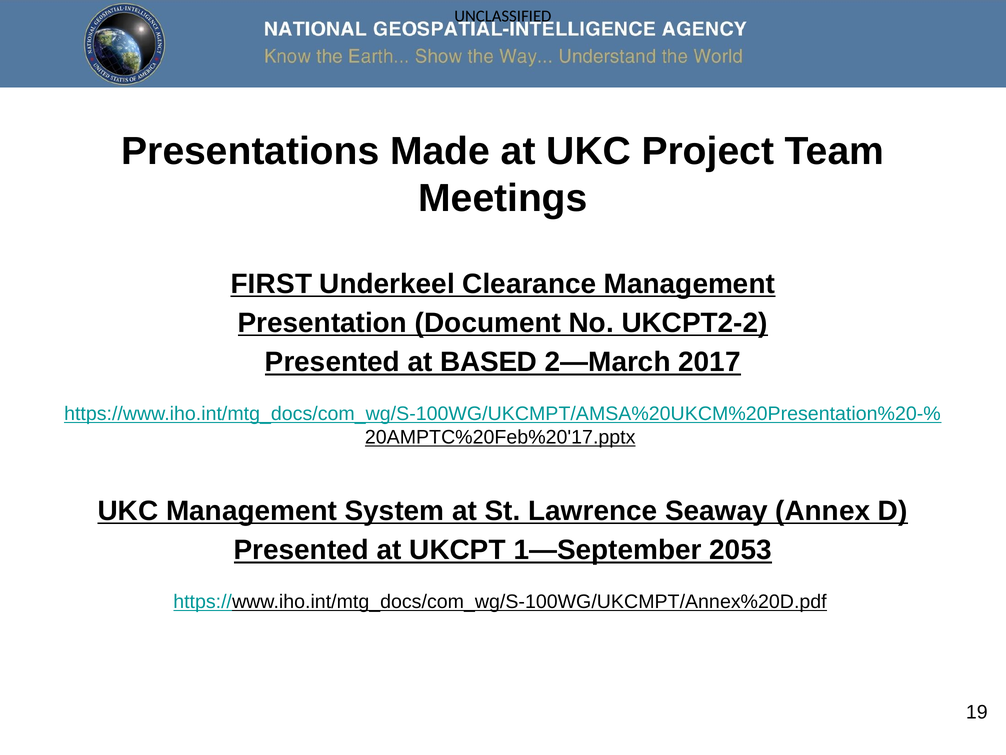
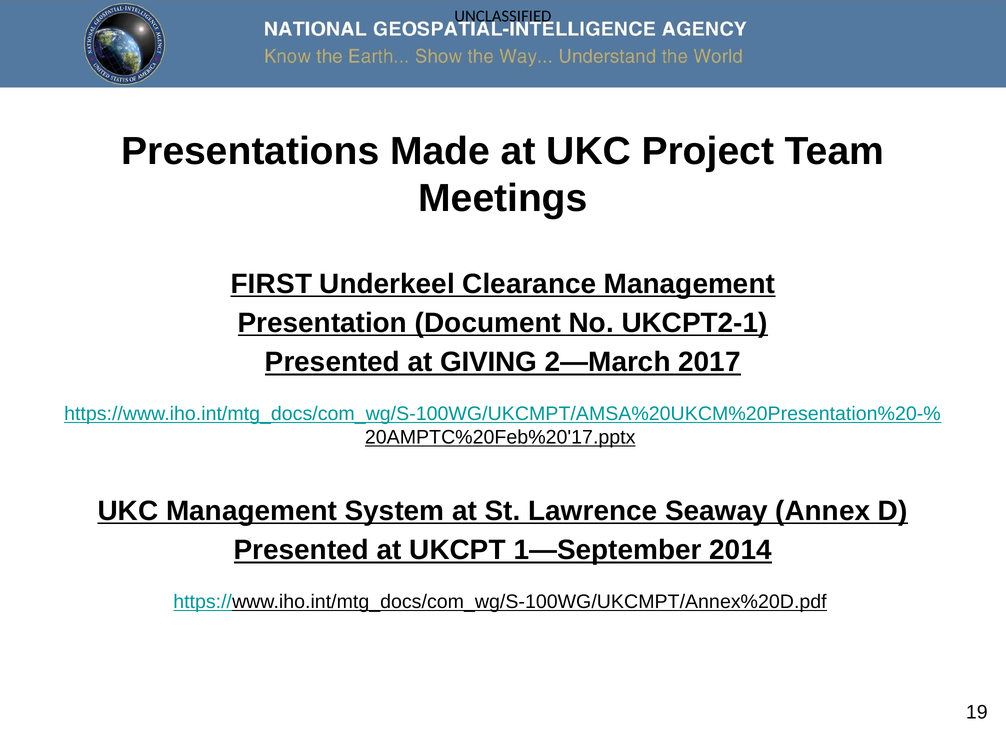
UKCPT2-2: UKCPT2-2 -> UKCPT2-1
BASED: BASED -> GIVING
2053: 2053 -> 2014
